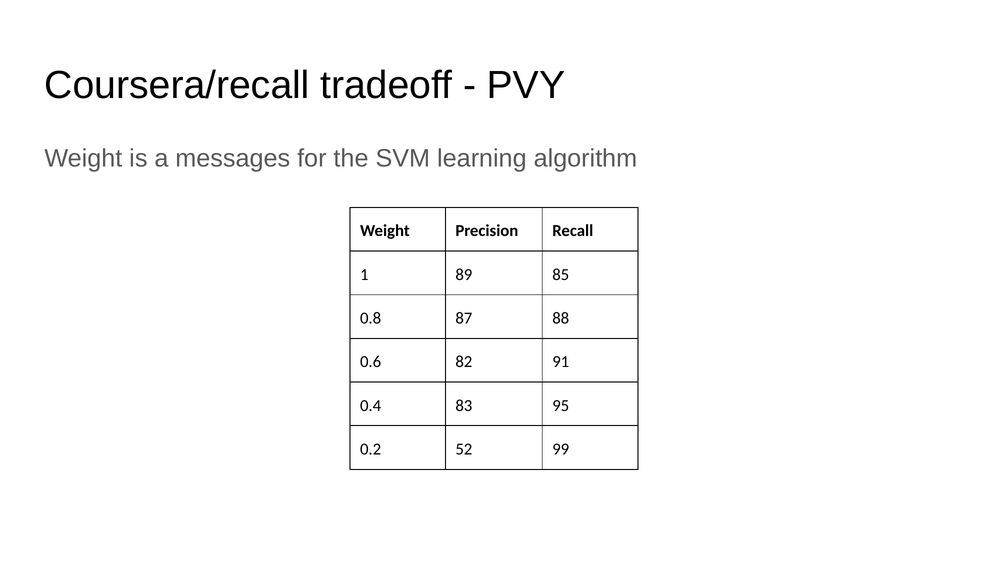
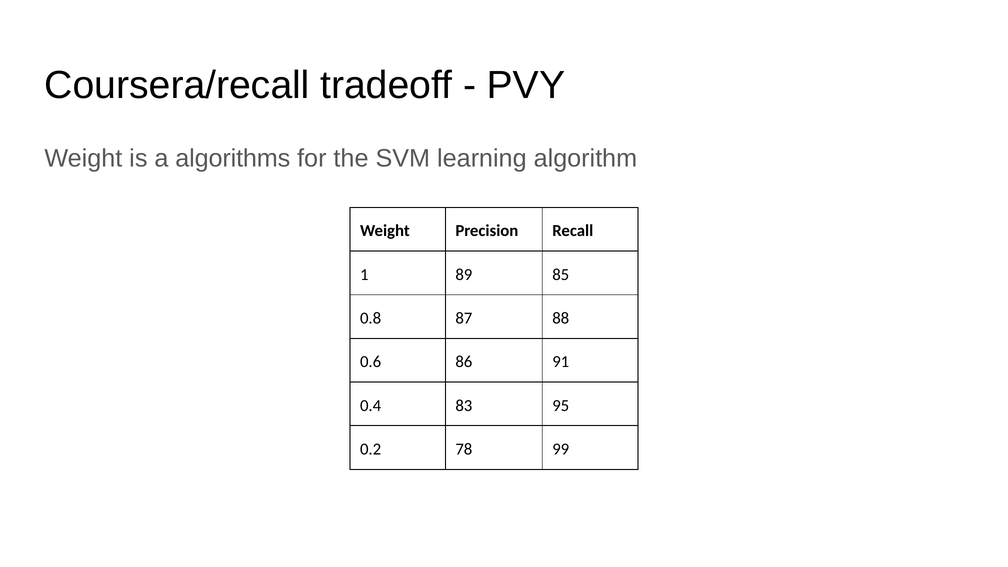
messages: messages -> algorithms
82: 82 -> 86
52: 52 -> 78
